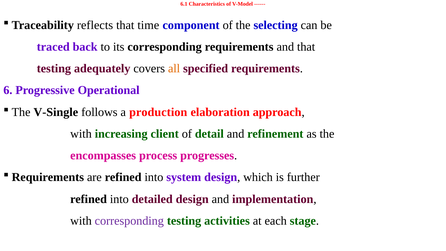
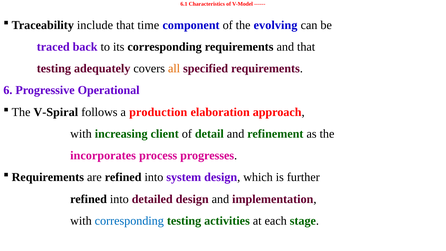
reflects: reflects -> include
selecting: selecting -> evolving
V-Single: V-Single -> V-Spiral
encompasses: encompasses -> incorporates
corresponding at (129, 221) colour: purple -> blue
